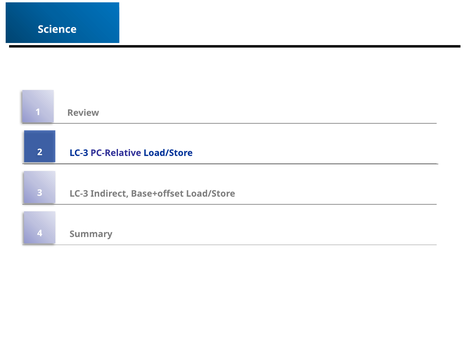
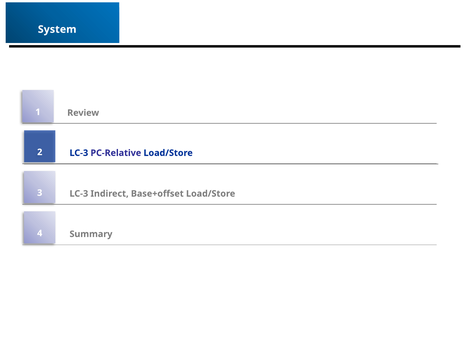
Science: Science -> System
